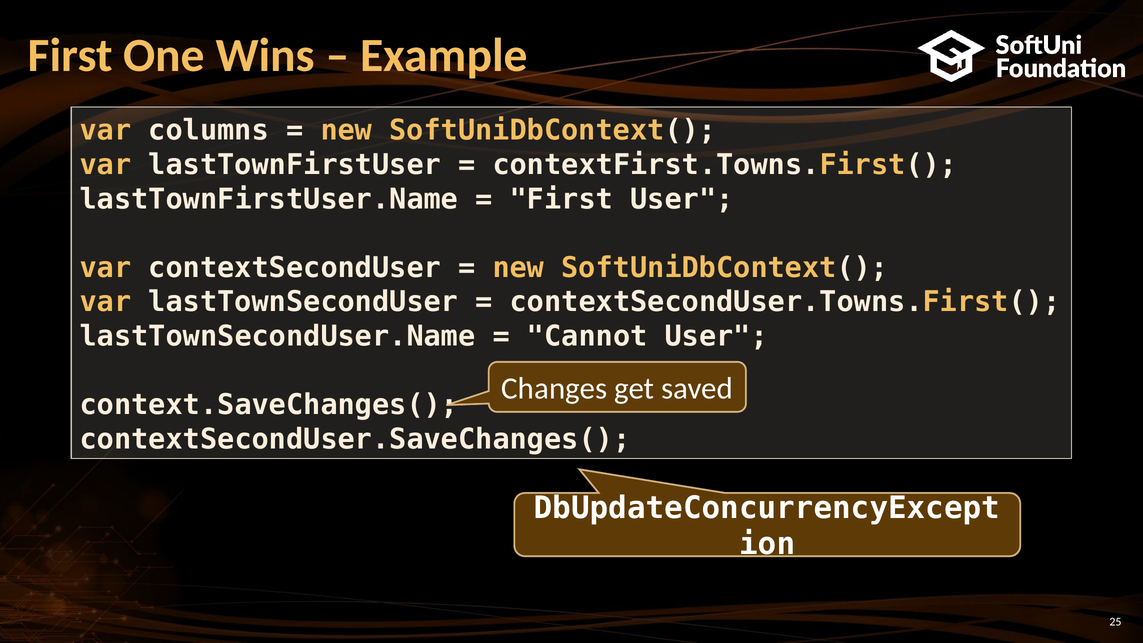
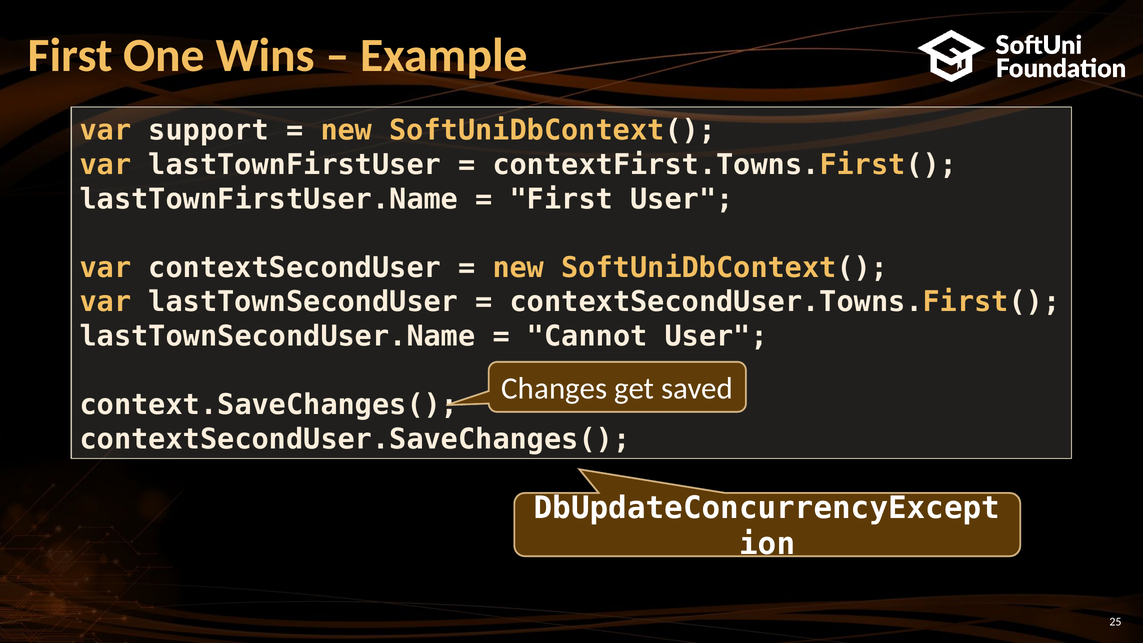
columns: columns -> support
